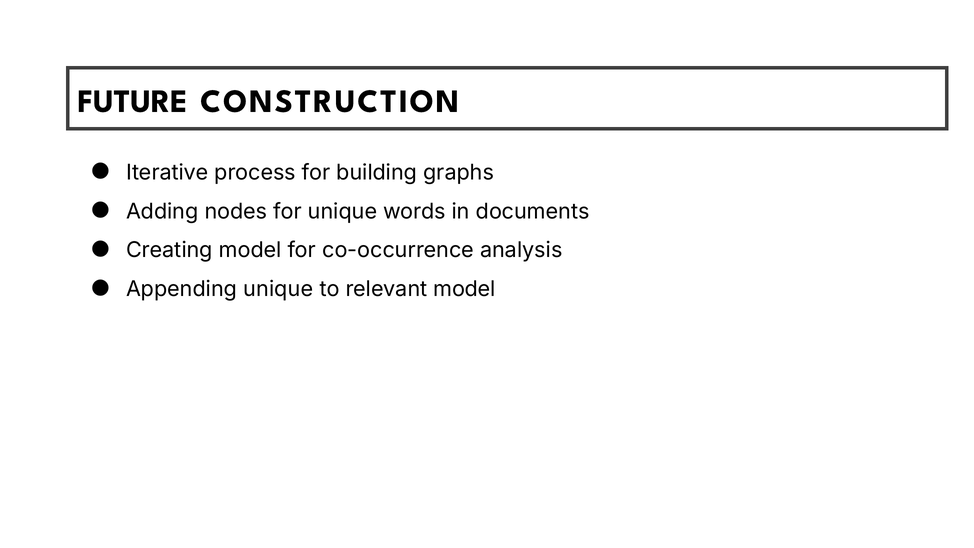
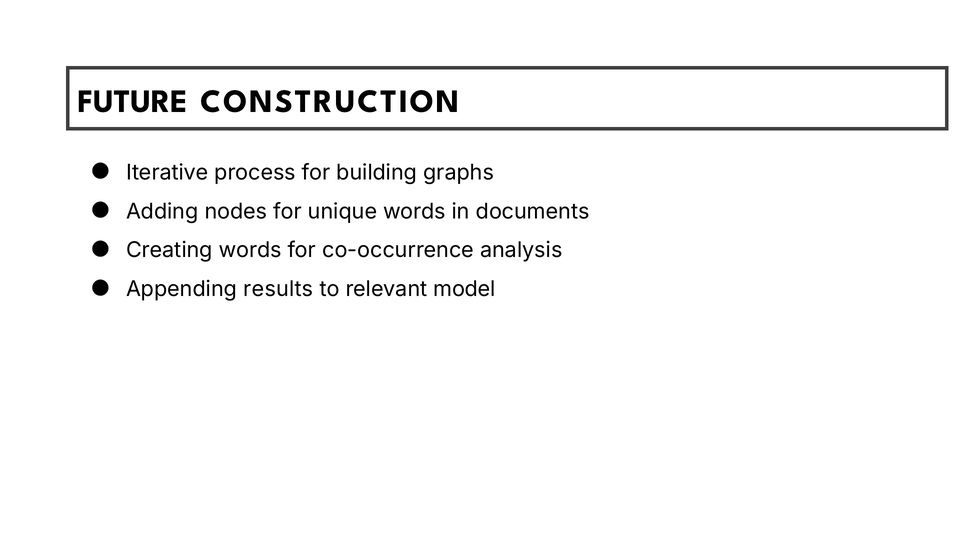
Creating model: model -> words
Appending unique: unique -> results
